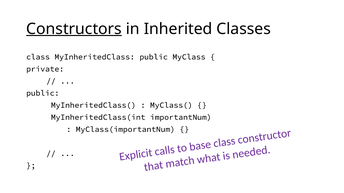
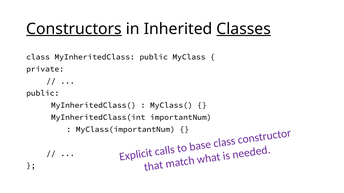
Classes underline: none -> present
